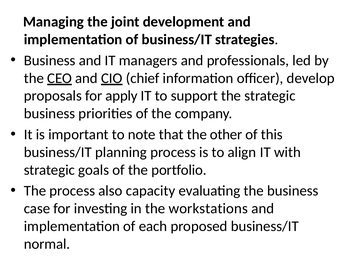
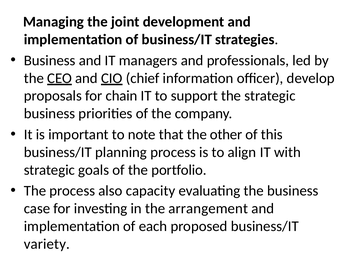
apply: apply -> chain
workstations: workstations -> arrangement
normal: normal -> variety
